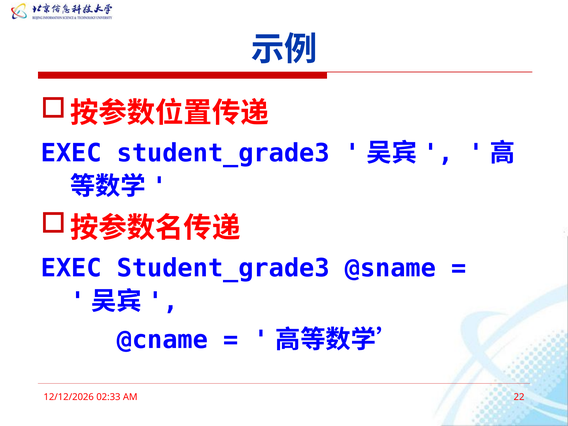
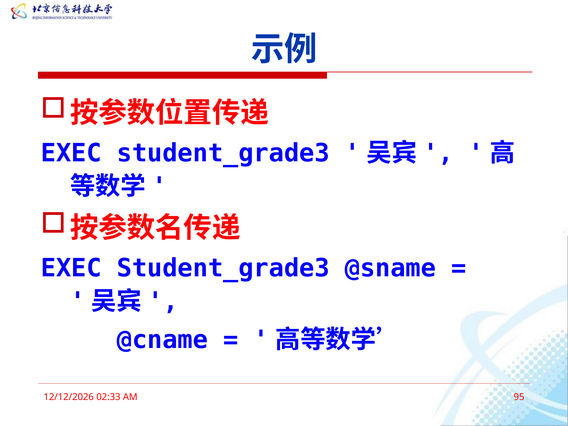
22: 22 -> 95
